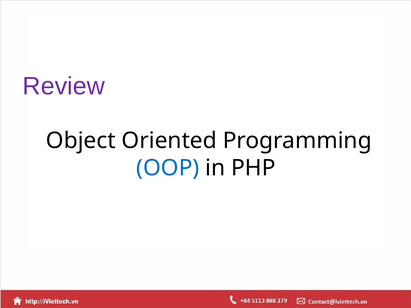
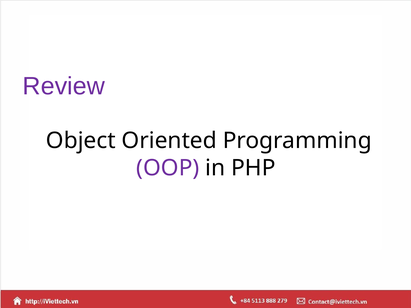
OOP colour: blue -> purple
